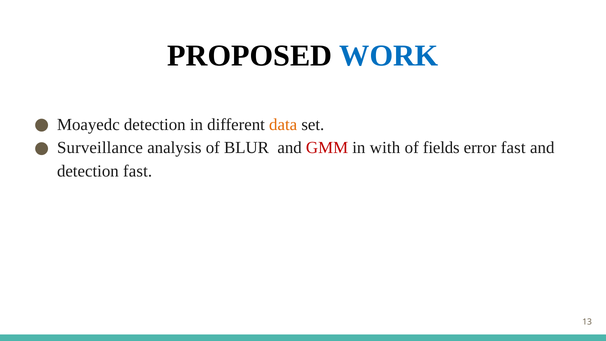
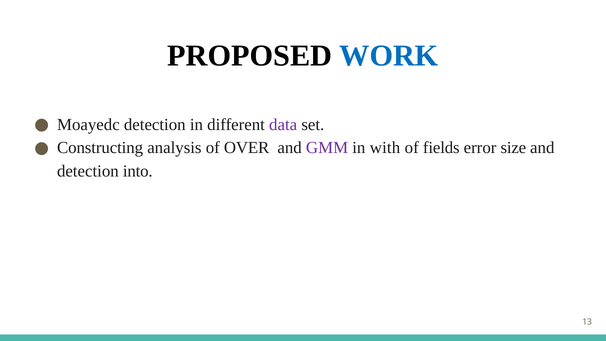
data colour: orange -> purple
Surveillance: Surveillance -> Constructing
BLUR: BLUR -> OVER
GMM colour: red -> purple
error fast: fast -> size
detection fast: fast -> into
